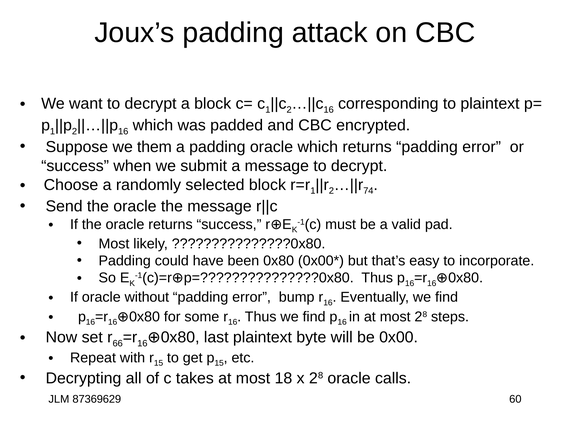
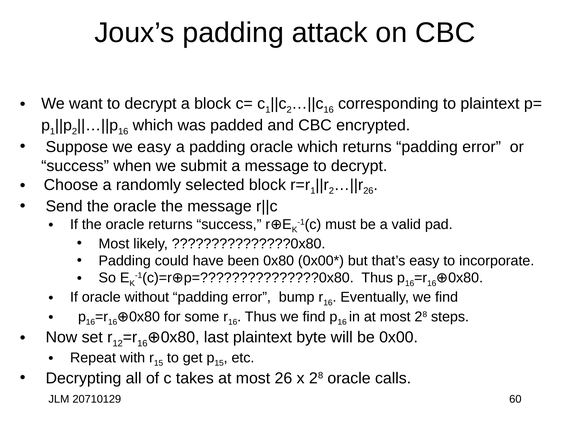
we them: them -> easy
74 at (368, 191): 74 -> 26
66: 66 -> 12
most 18: 18 -> 26
87369629: 87369629 -> 20710129
